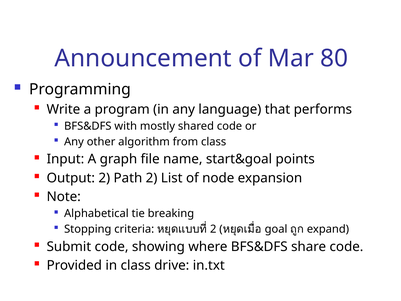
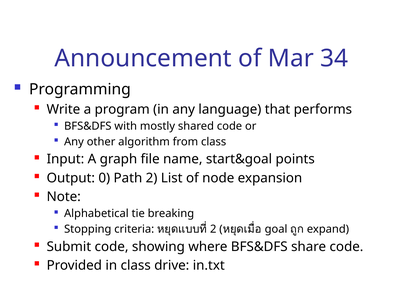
80: 80 -> 34
Output 2: 2 -> 0
